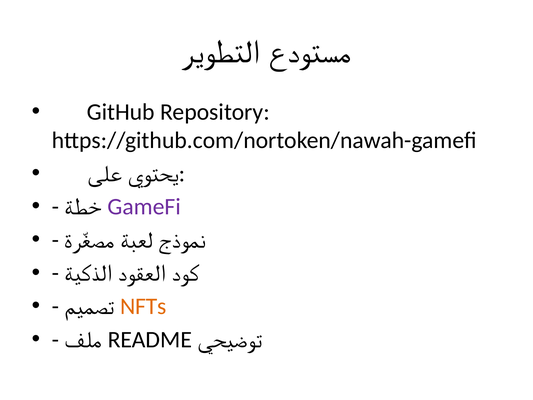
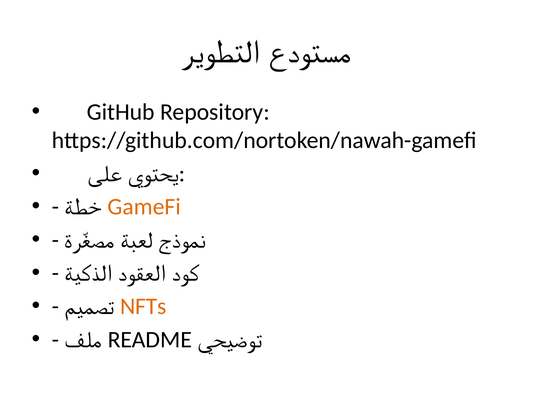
GameFi colour: purple -> orange
